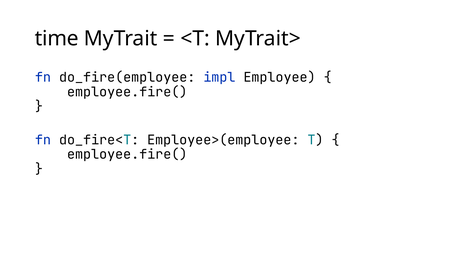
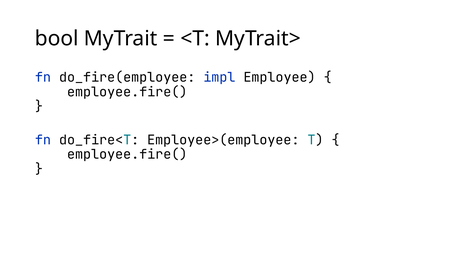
time: time -> bool
